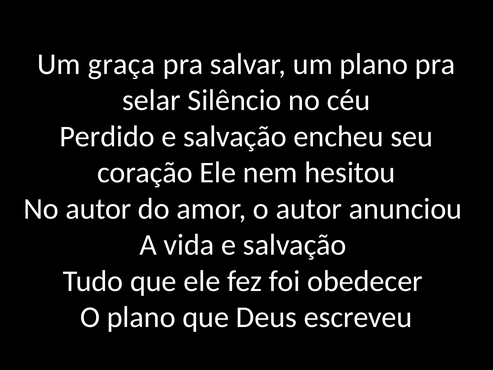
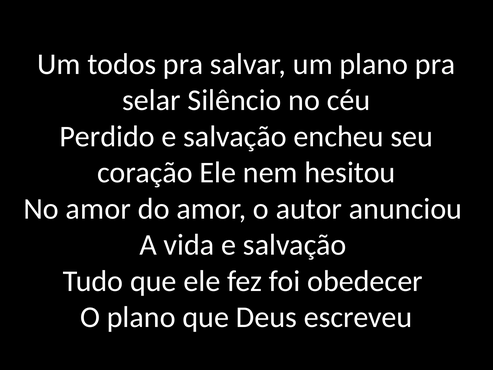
graça: graça -> todos
No autor: autor -> amor
